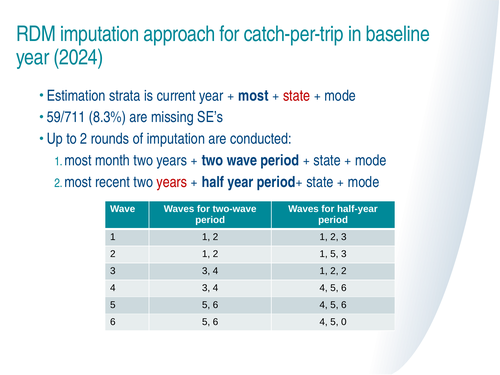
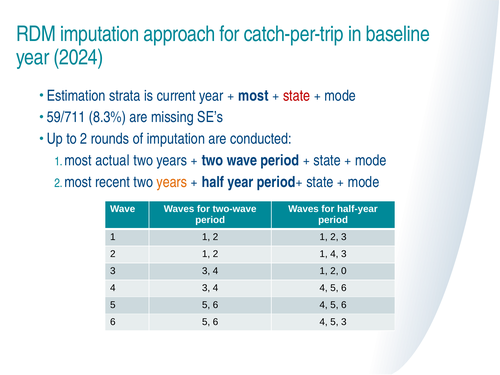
month: month -> actual
years at (172, 182) colour: red -> orange
1 5: 5 -> 4
2 2: 2 -> 0
5 0: 0 -> 3
